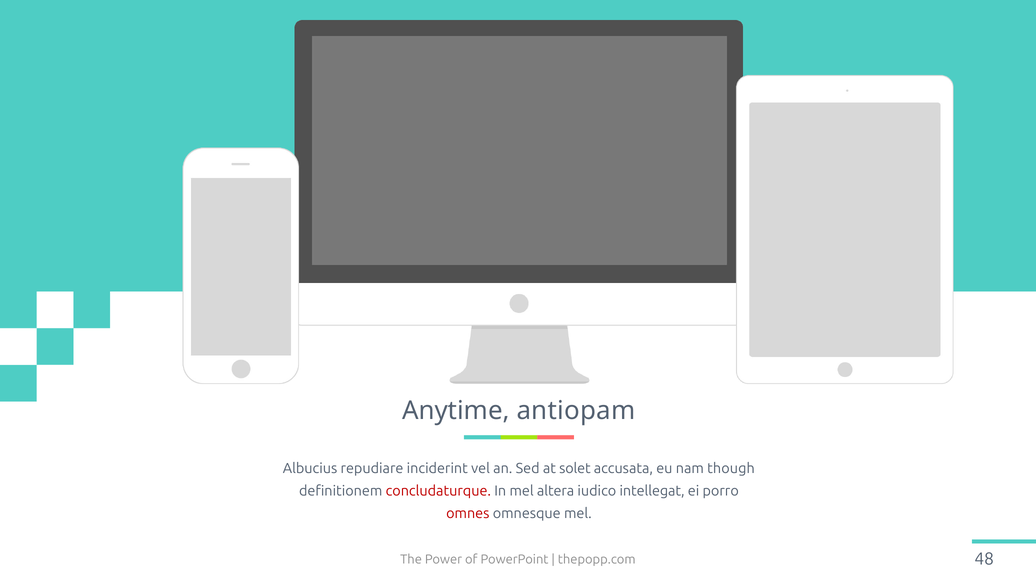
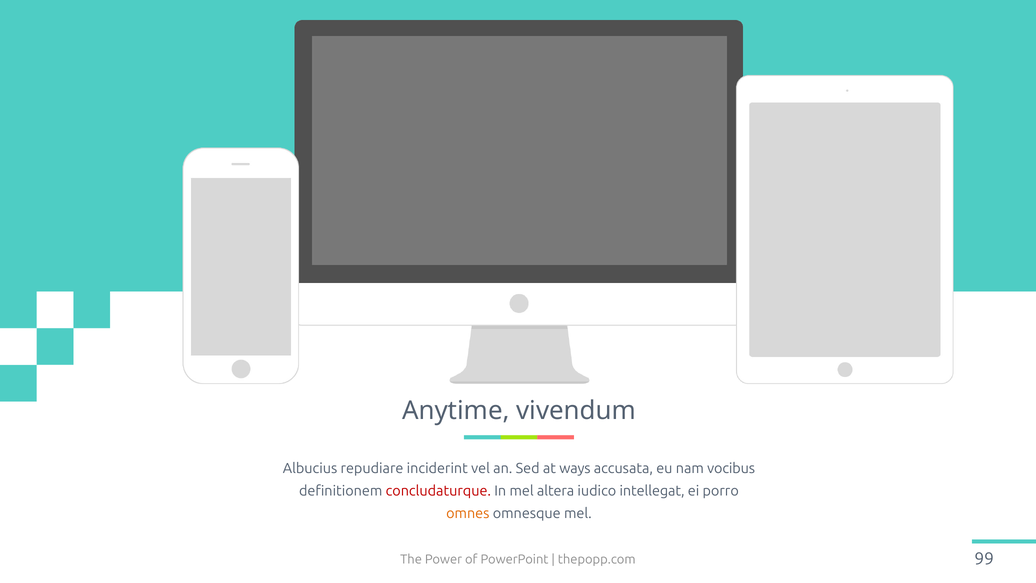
antiopam: antiopam -> vivendum
solet: solet -> ways
though: though -> vocibus
omnes colour: red -> orange
48: 48 -> 99
